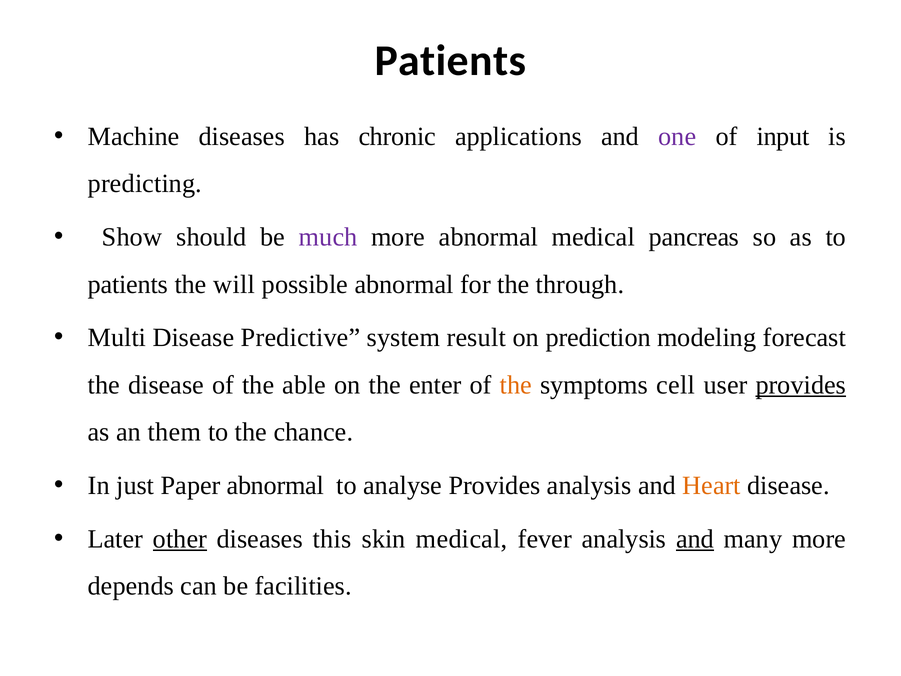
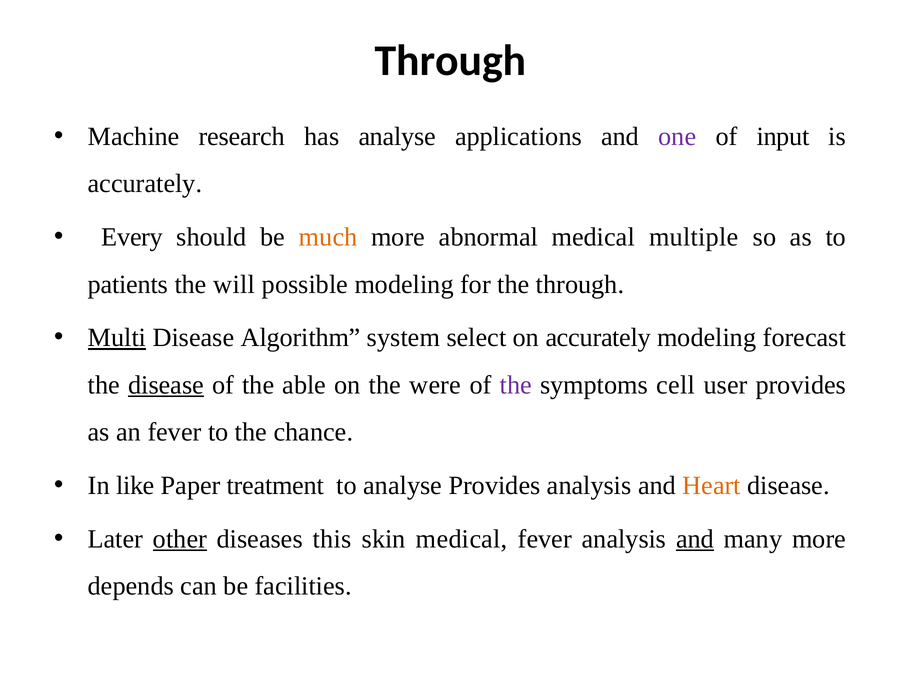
Patients at (450, 61): Patients -> Through
Machine diseases: diseases -> research
has chronic: chronic -> analyse
predicting at (145, 184): predicting -> accurately
Show: Show -> Every
much colour: purple -> orange
pancreas: pancreas -> multiple
possible abnormal: abnormal -> modeling
Multi underline: none -> present
Predictive: Predictive -> Algorithm
result: result -> select
on prediction: prediction -> accurately
disease at (166, 385) underline: none -> present
enter: enter -> were
the at (516, 385) colour: orange -> purple
provides at (801, 385) underline: present -> none
an them: them -> fever
just: just -> like
Paper abnormal: abnormal -> treatment
